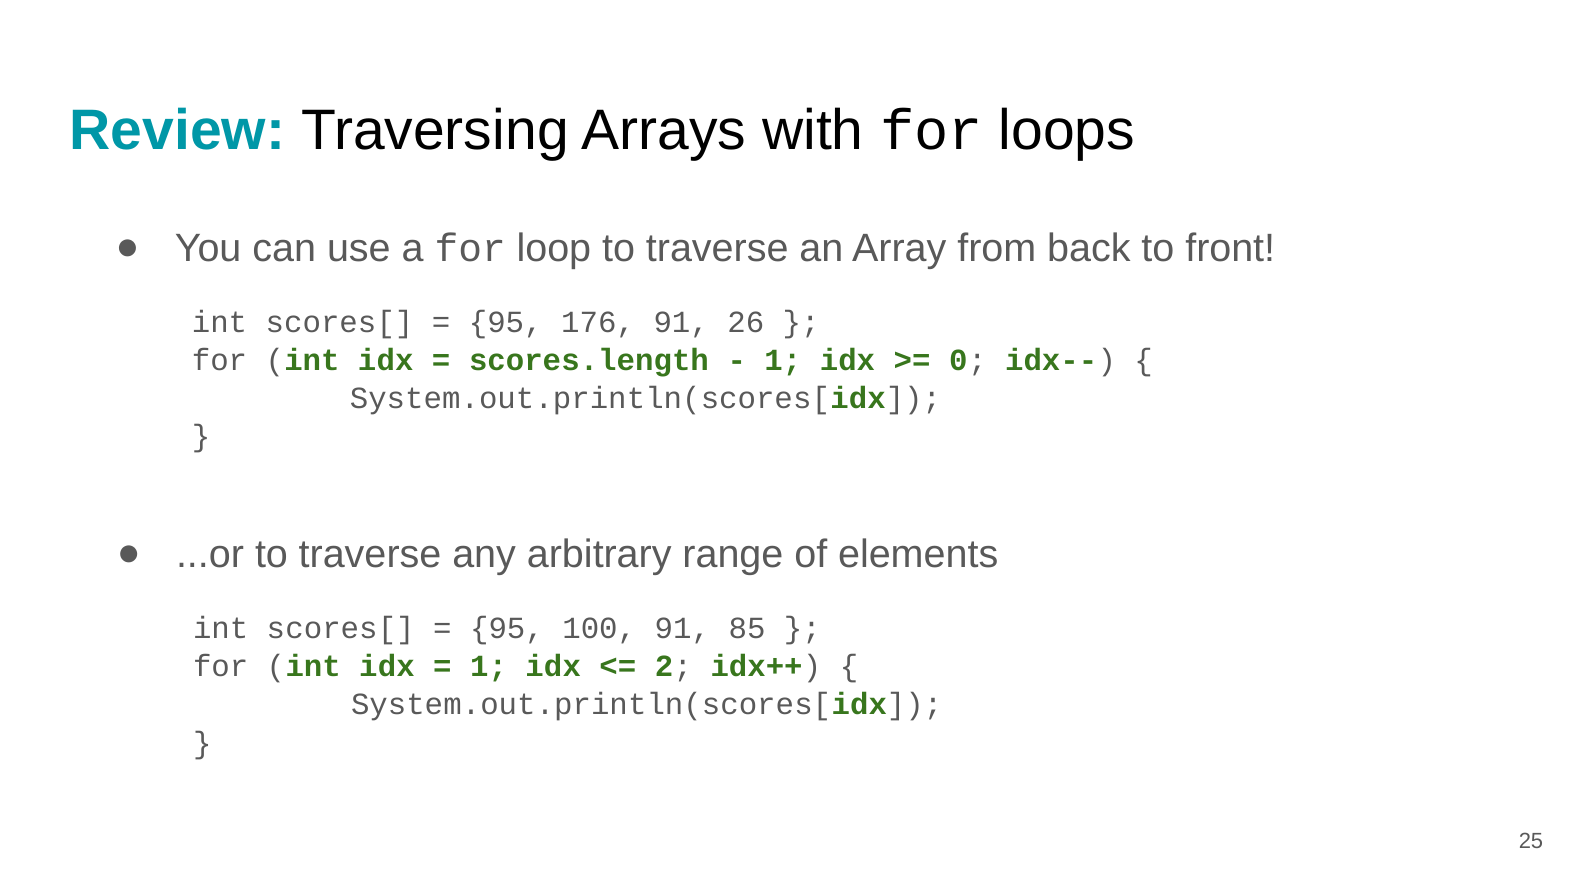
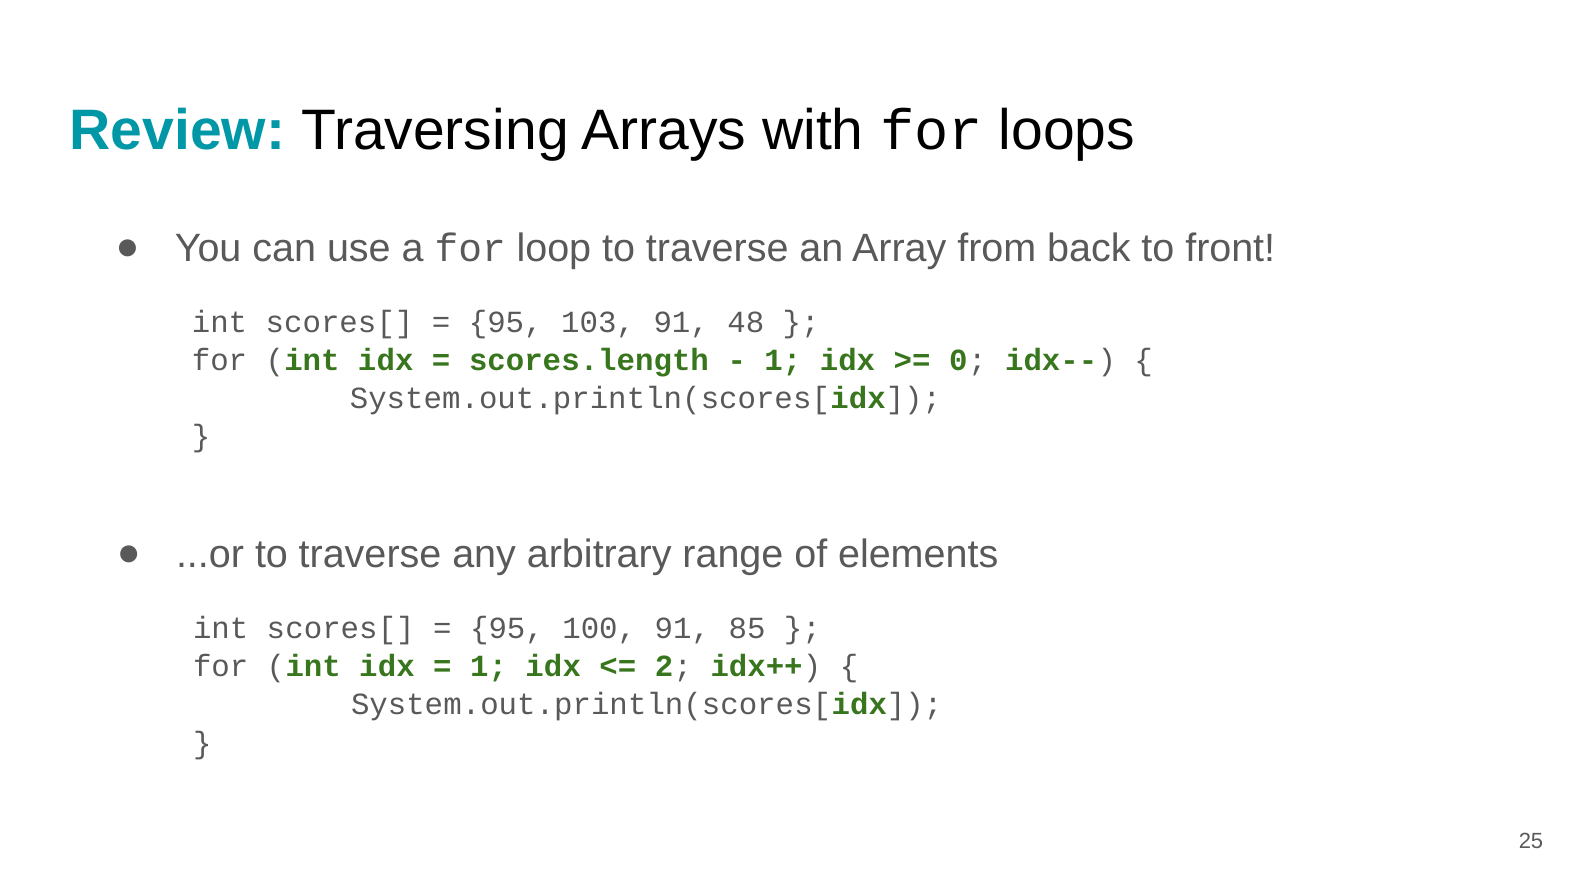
176: 176 -> 103
26: 26 -> 48
